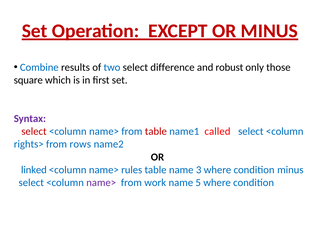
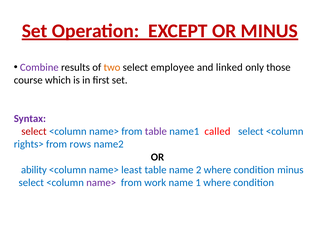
Combine colour: blue -> purple
two colour: blue -> orange
difference: difference -> employee
robust: robust -> linked
square: square -> course
table at (156, 131) colour: red -> purple
linked: linked -> ability
rules: rules -> least
3: 3 -> 2
5: 5 -> 1
